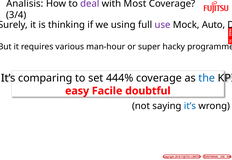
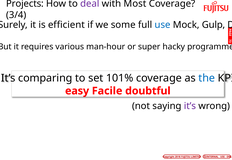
Analisis: Analisis -> Projects
thinking: thinking -> efficient
using: using -> some
use at (163, 25) colour: purple -> blue
Auto: Auto -> Gulp
444%: 444% -> 101%
it’s at (190, 106) colour: blue -> purple
